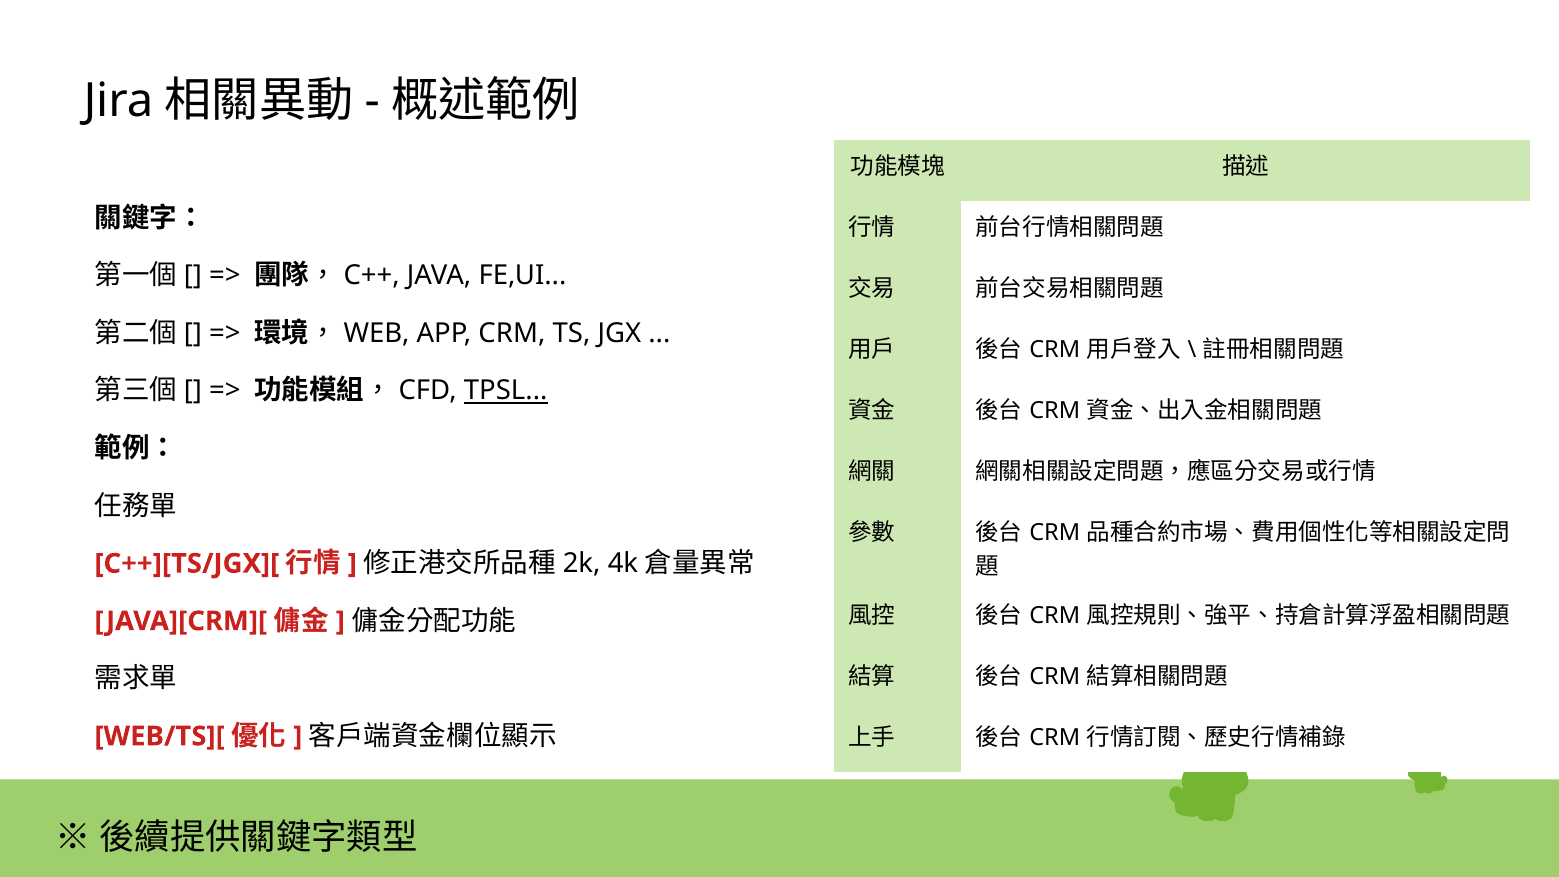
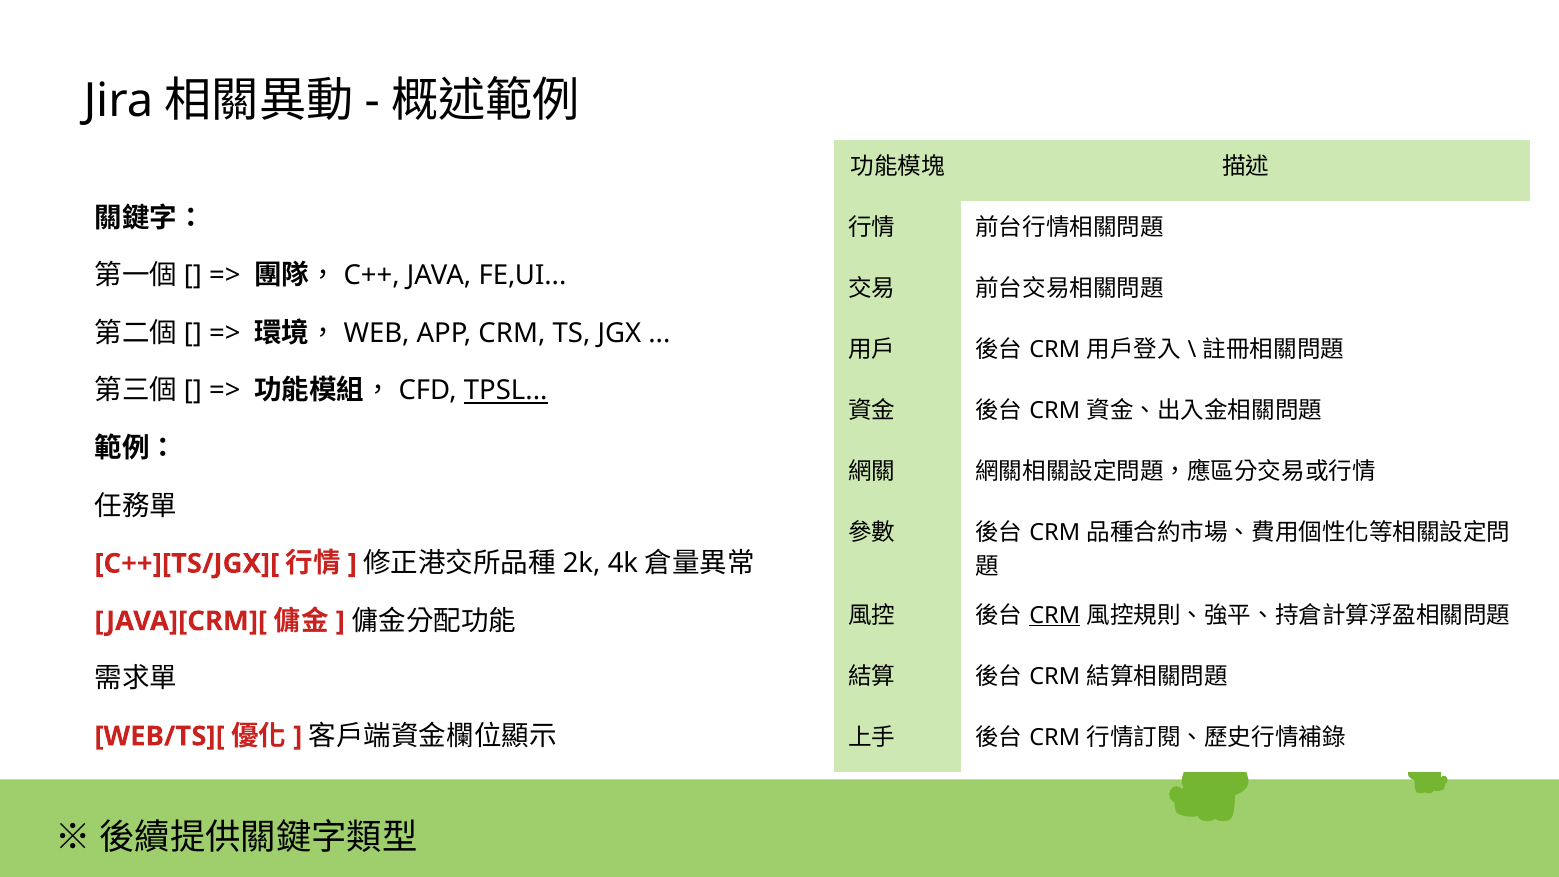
CRM at (1055, 615) underline: none -> present
